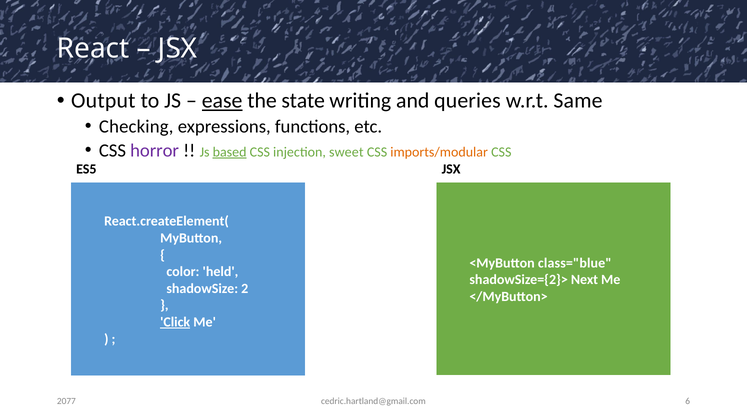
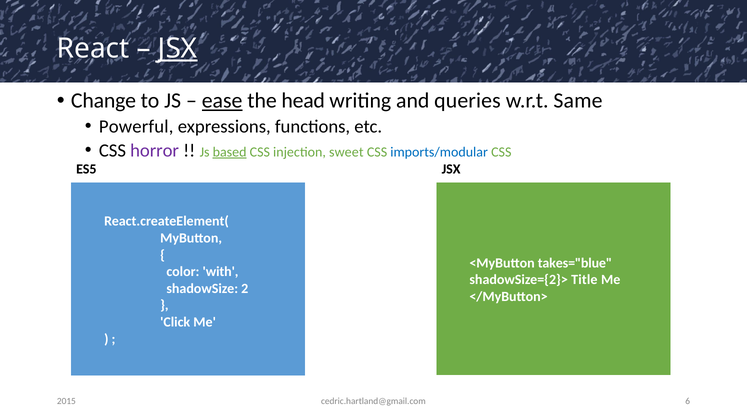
JSX at (178, 49) underline: none -> present
Output: Output -> Change
state: state -> head
Checking: Checking -> Powerful
imports/modular colour: orange -> blue
class="blue: class="blue -> takes="blue
held: held -> with
Next: Next -> Title
Click underline: present -> none
2077: 2077 -> 2015
